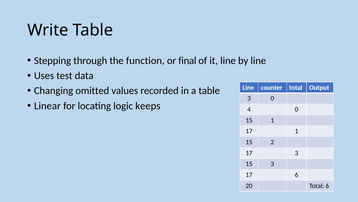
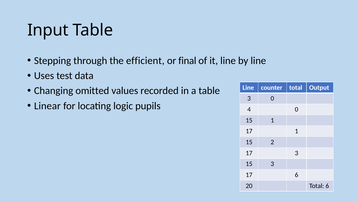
Write: Write -> Input
function: function -> efficient
keeps: keeps -> pupils
